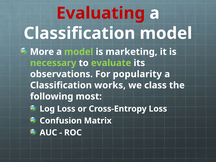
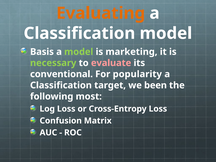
Evaluating colour: red -> orange
More: More -> Basis
evaluate colour: light green -> pink
observations: observations -> conventional
works: works -> target
class: class -> been
